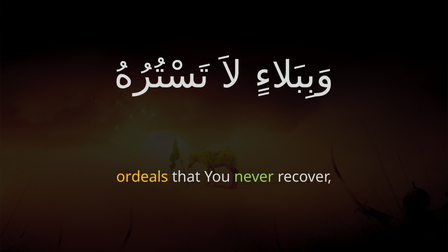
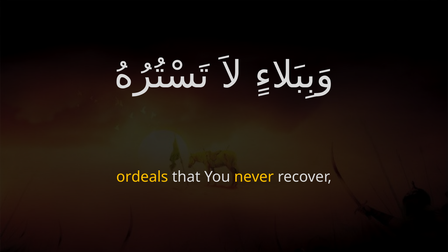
never colour: light green -> yellow
